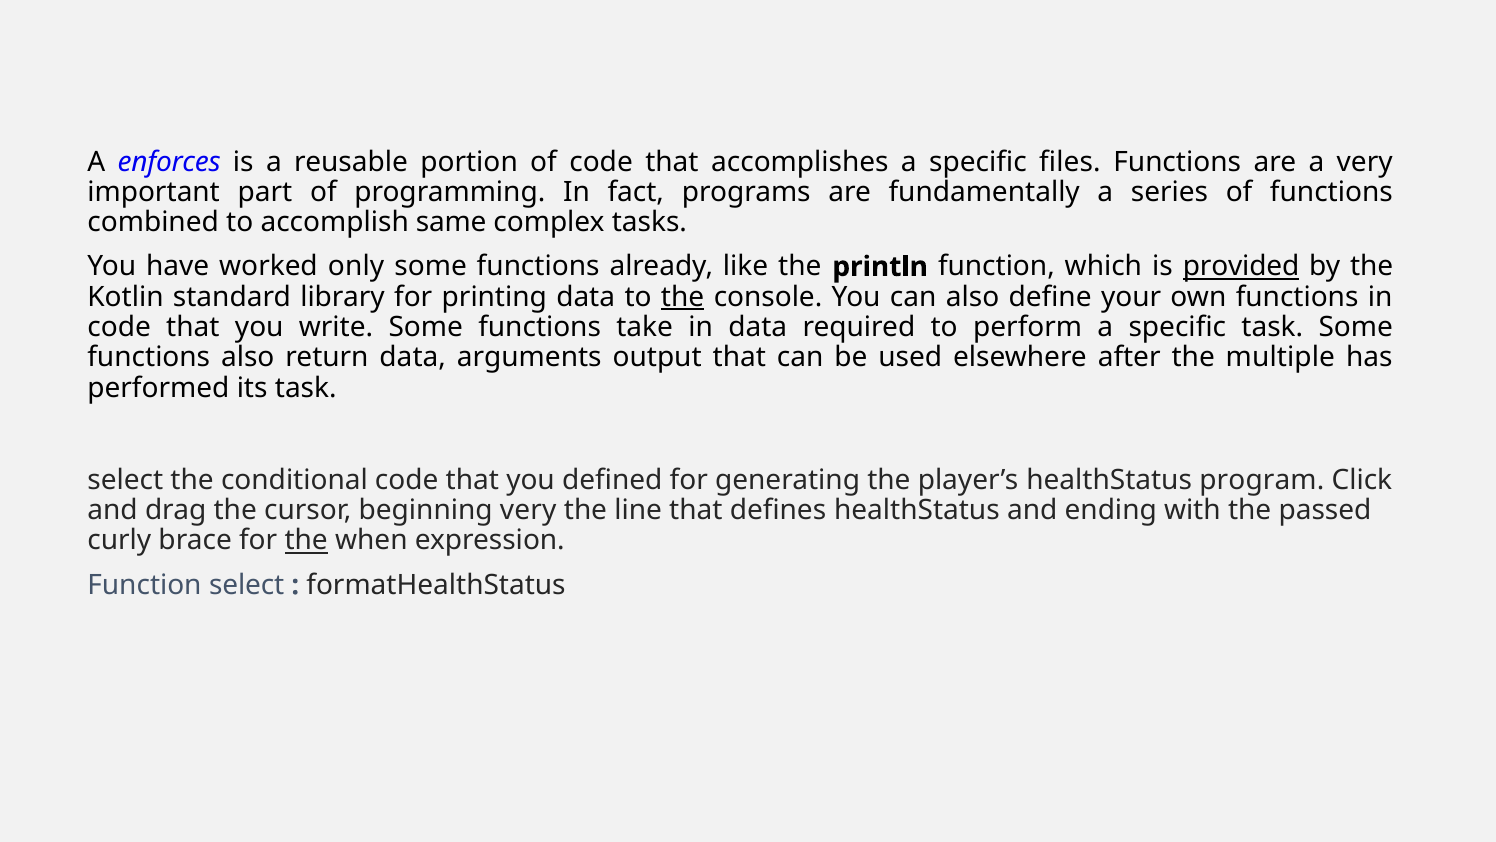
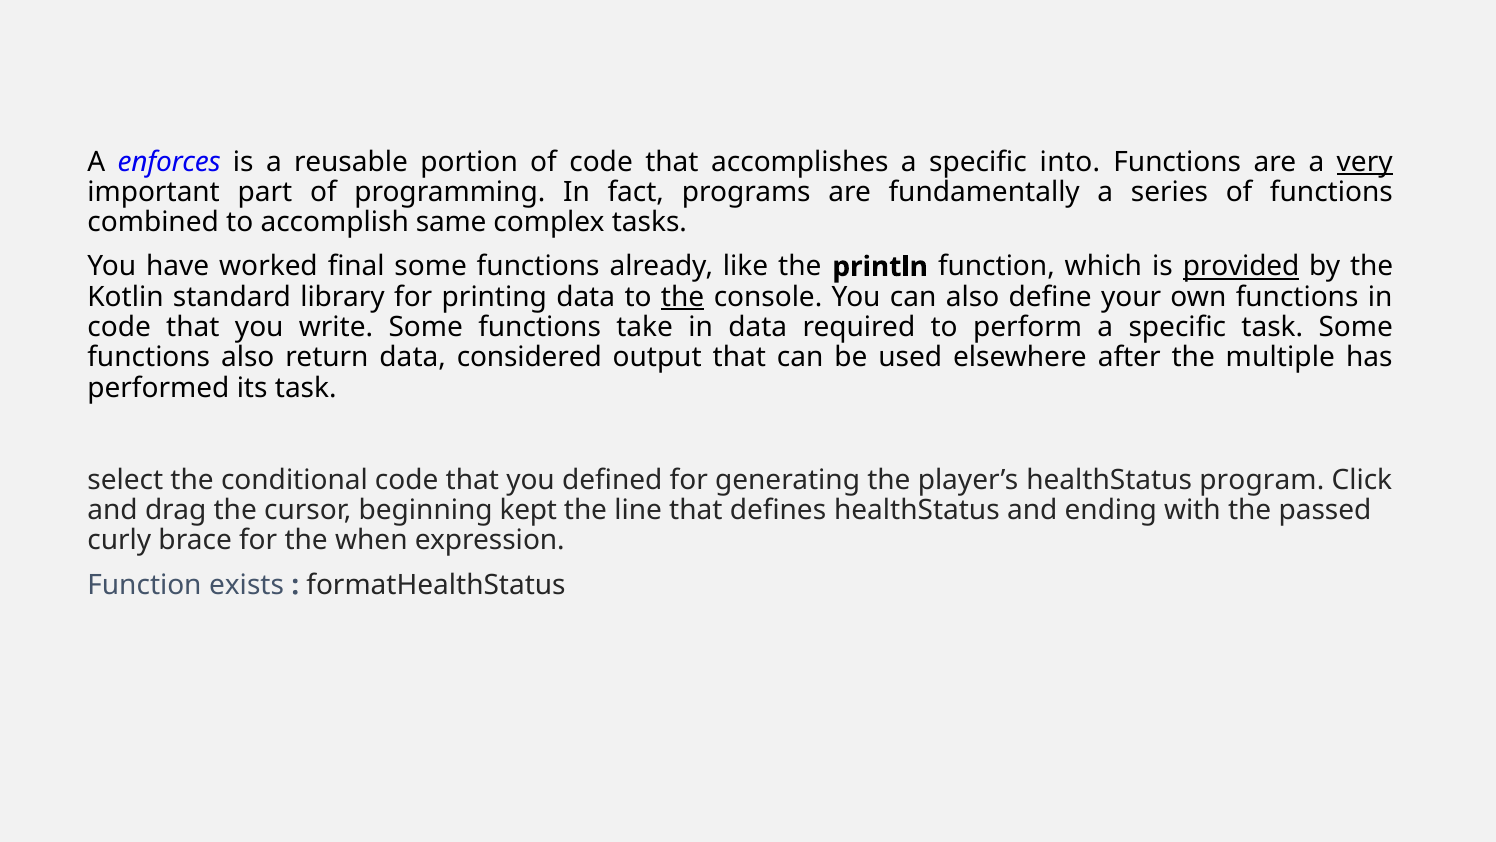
files: files -> into
very at (1365, 162) underline: none -> present
only: only -> final
arguments: arguments -> considered
beginning very: very -> kept
the at (306, 540) underline: present -> none
Function select: select -> exists
